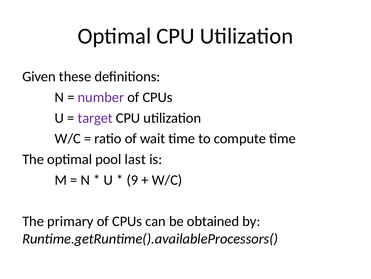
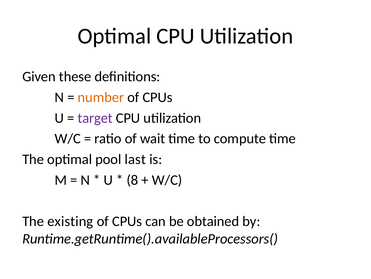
number colour: purple -> orange
9: 9 -> 8
primary: primary -> existing
